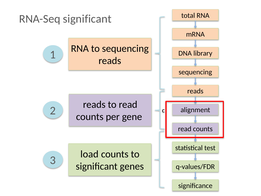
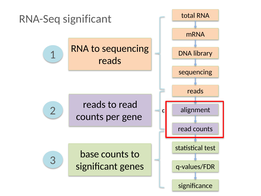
load: load -> base
